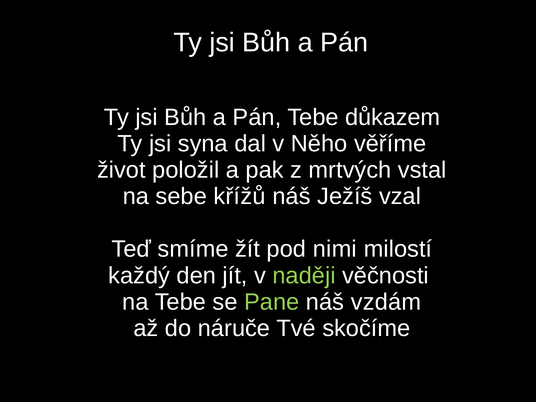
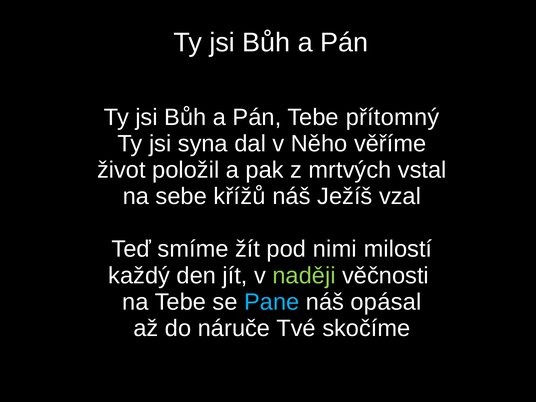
důkazem: důkazem -> přítomný
Pane colour: light green -> light blue
vzdám: vzdám -> opásal
